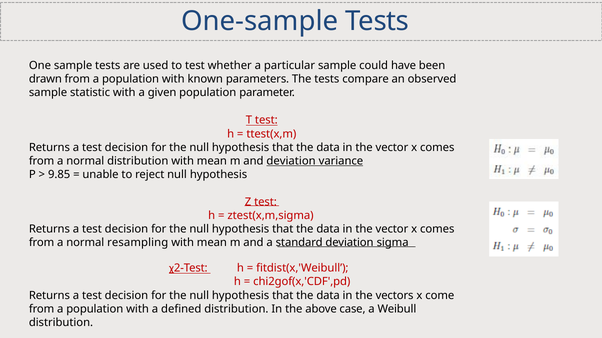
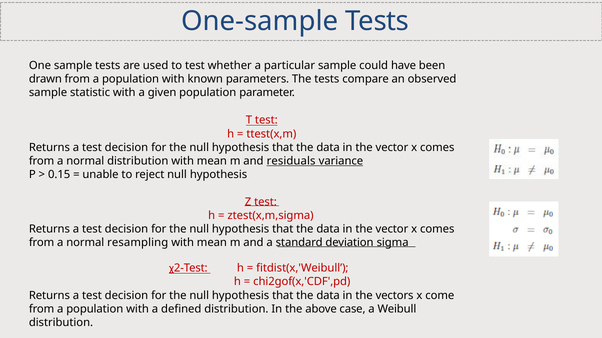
and deviation: deviation -> residuals
9.85: 9.85 -> 0.15
